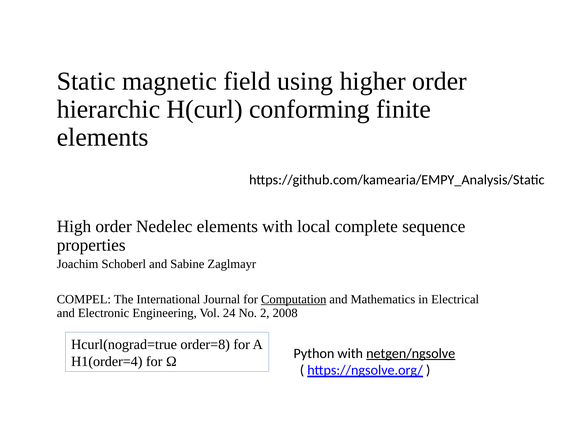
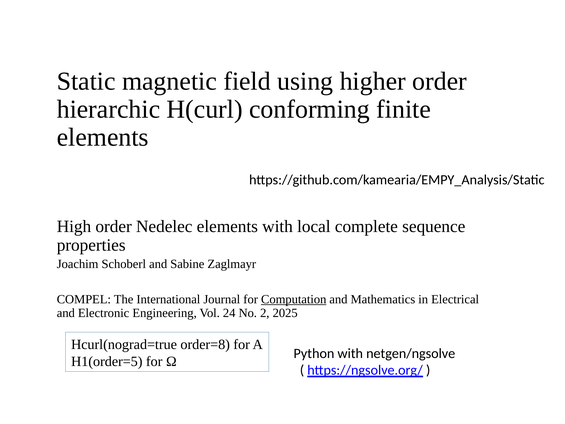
2008: 2008 -> 2025
netgen/ngsolve underline: present -> none
H1(order=4: H1(order=4 -> H1(order=5
